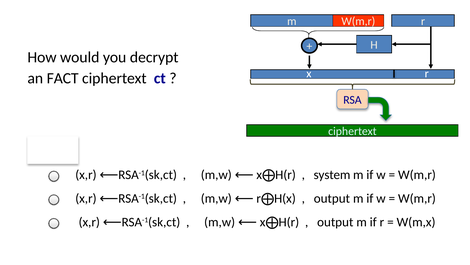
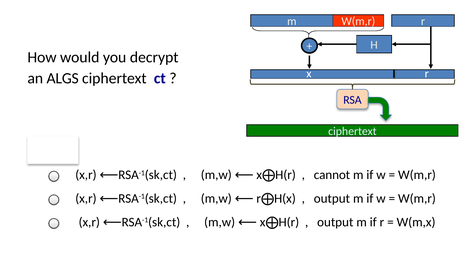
FACT: FACT -> ALGS
system: system -> cannot
